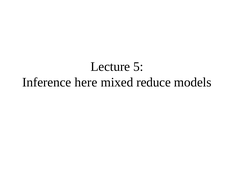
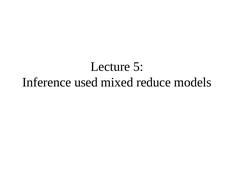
here: here -> used
